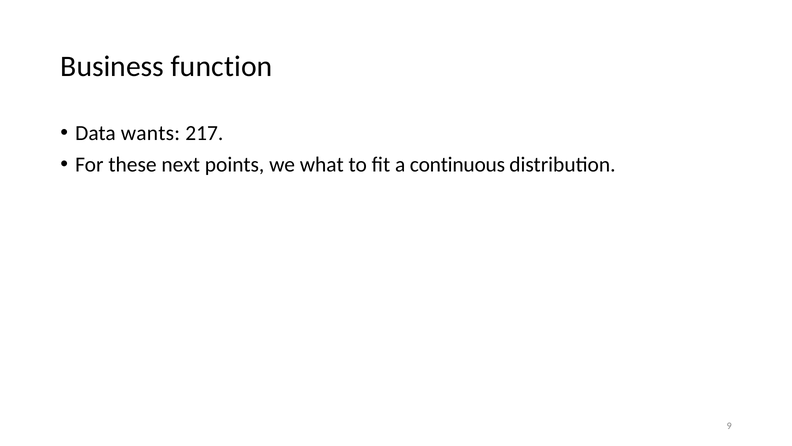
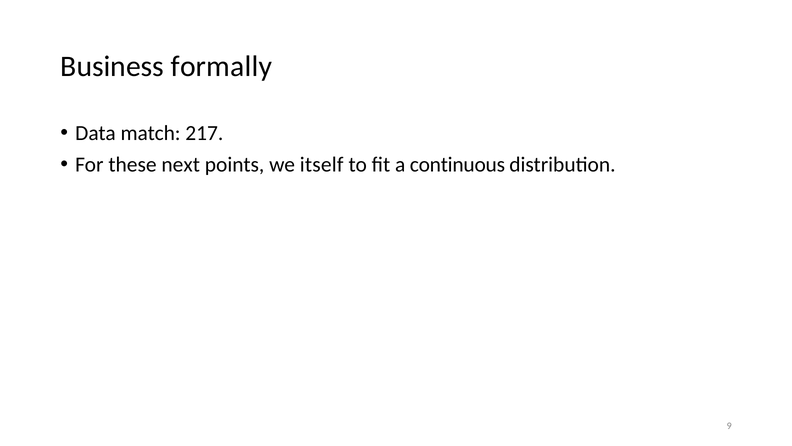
function: function -> formally
wants: wants -> match
what: what -> itself
